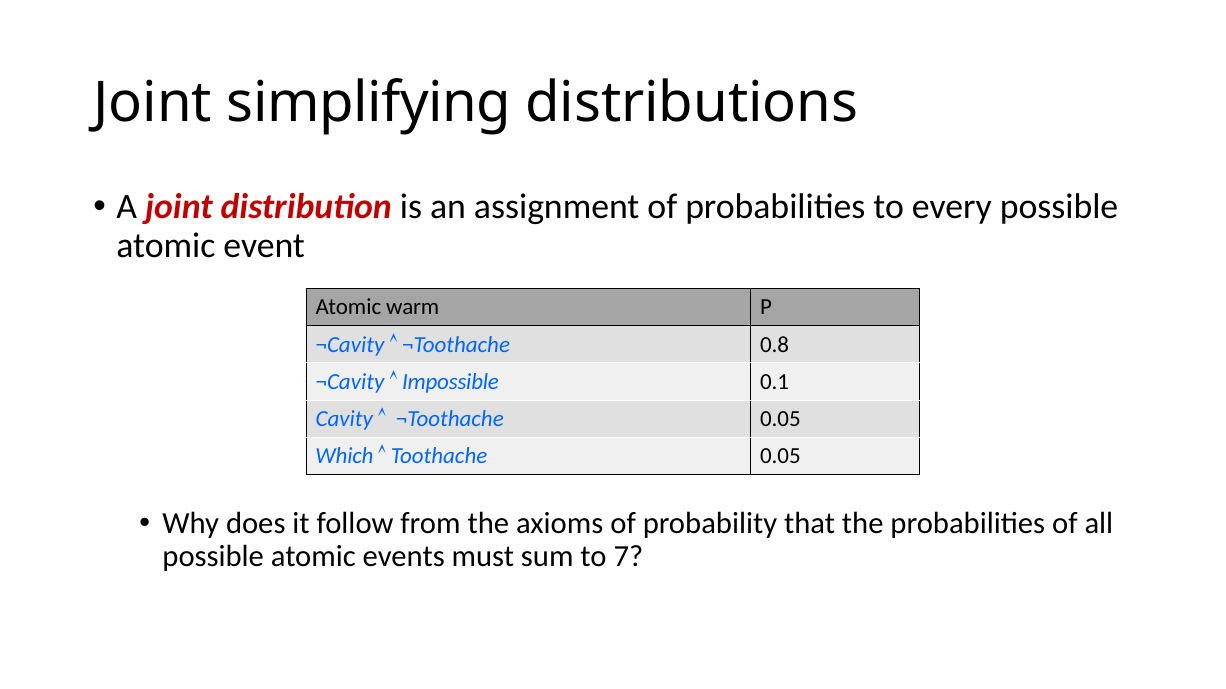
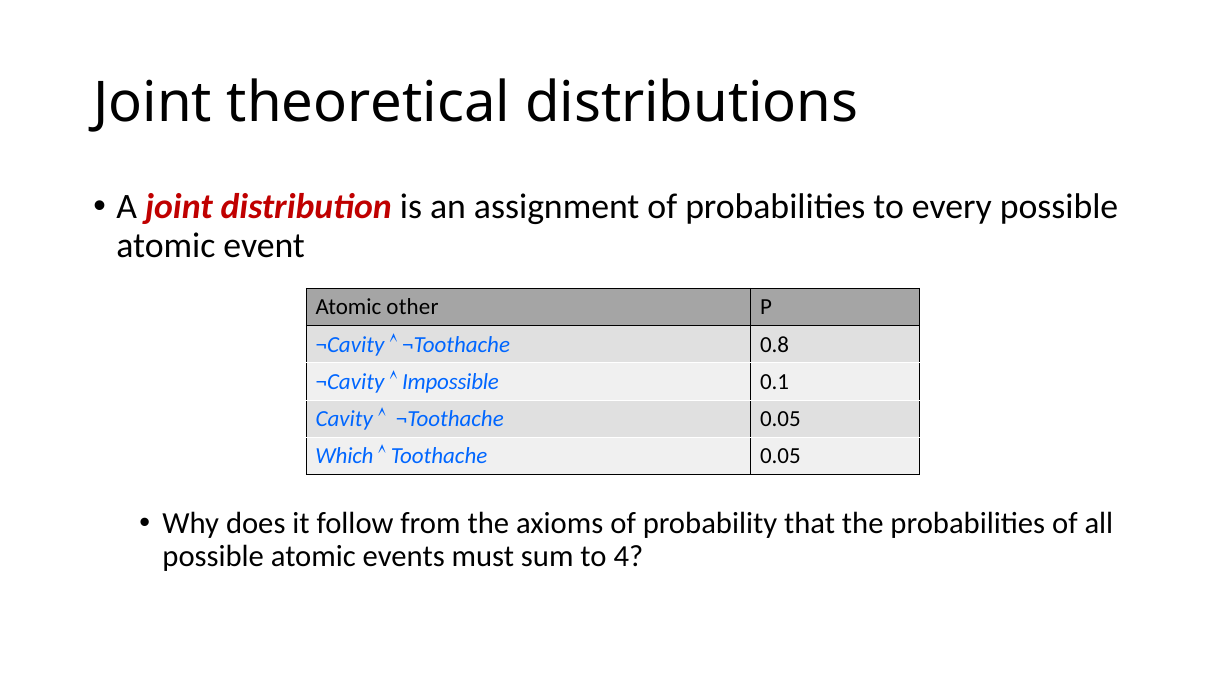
simplifying: simplifying -> theoretical
warm: warm -> other
7: 7 -> 4
